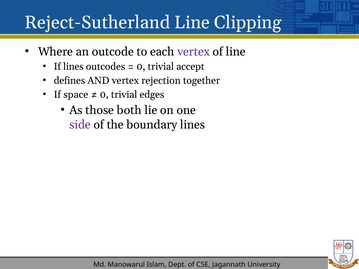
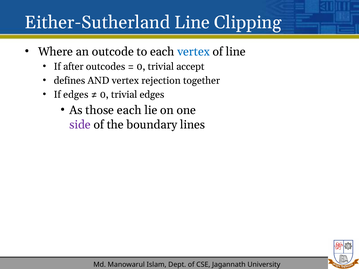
Reject-Sutherland: Reject-Sutherland -> Either-Sutherland
vertex at (194, 52) colour: purple -> blue
If lines: lines -> after
If space: space -> edges
those both: both -> each
